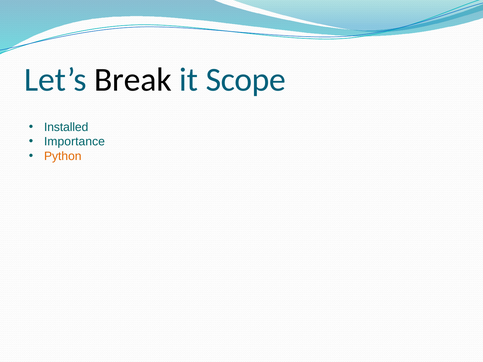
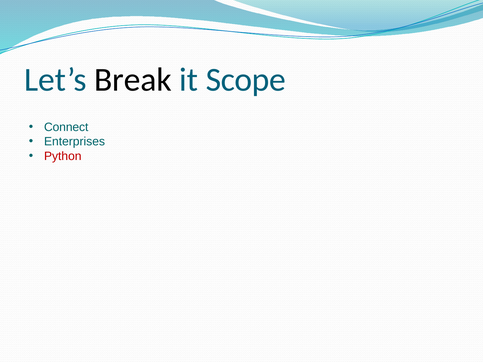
Installed: Installed -> Connect
Importance: Importance -> Enterprises
Python colour: orange -> red
